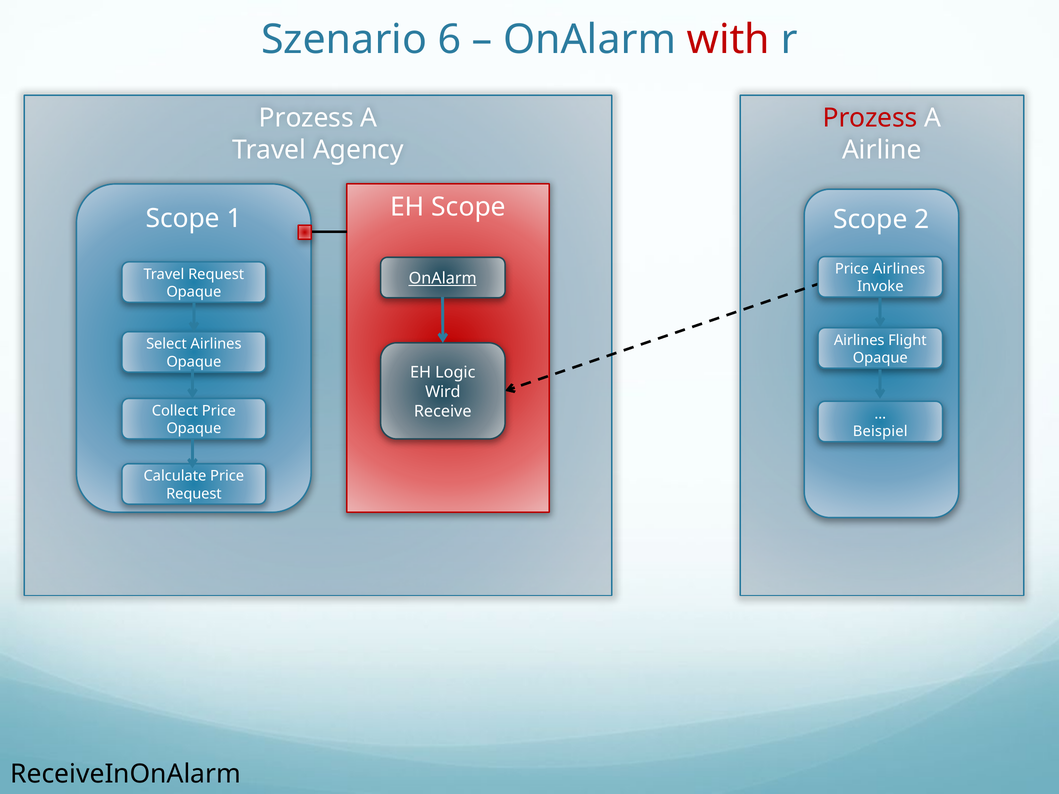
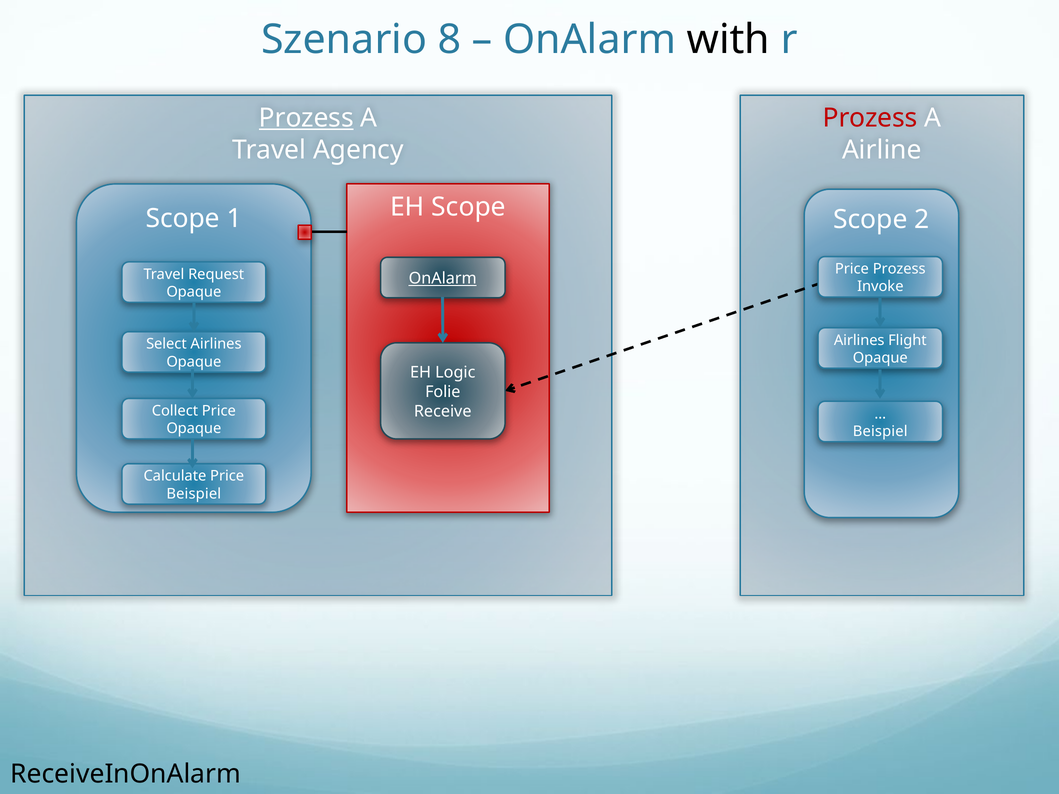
6: 6 -> 8
with colour: red -> black
Prozess at (306, 118) underline: none -> present
Price Airlines: Airlines -> Prozess
Wird: Wird -> Folie
Request at (194, 494): Request -> Beispiel
